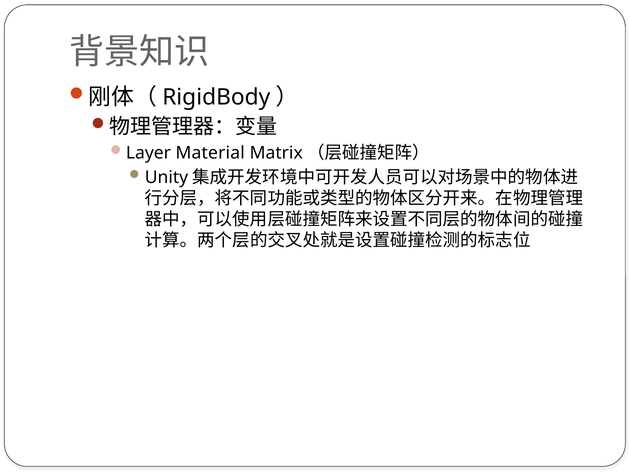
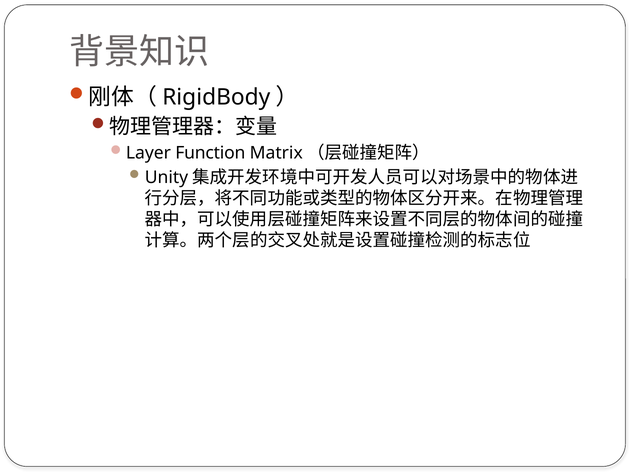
Material: Material -> Function
